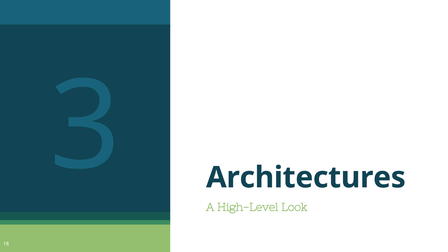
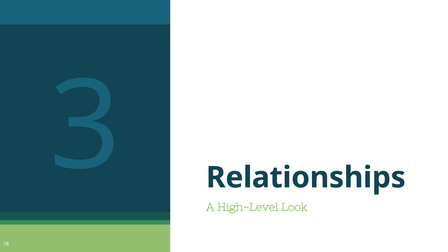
Architectures: Architectures -> Relationships
